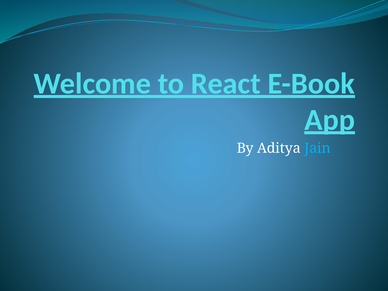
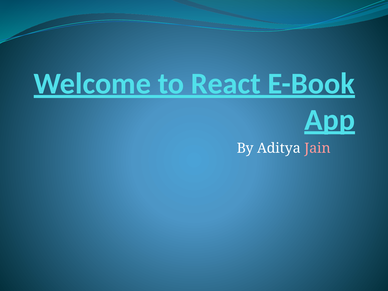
Jain colour: light blue -> pink
